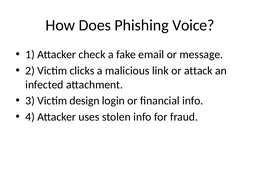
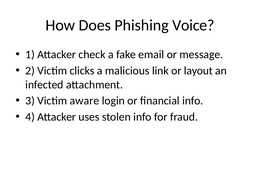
attack: attack -> layout
design: design -> aware
